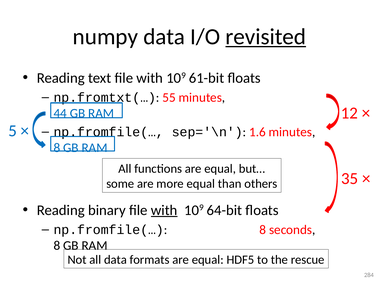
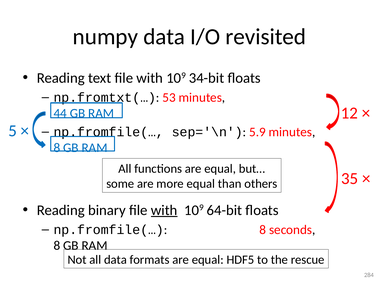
revisited underline: present -> none
61-bit: 61-bit -> 34-bit
55: 55 -> 53
1.6: 1.6 -> 5.9
